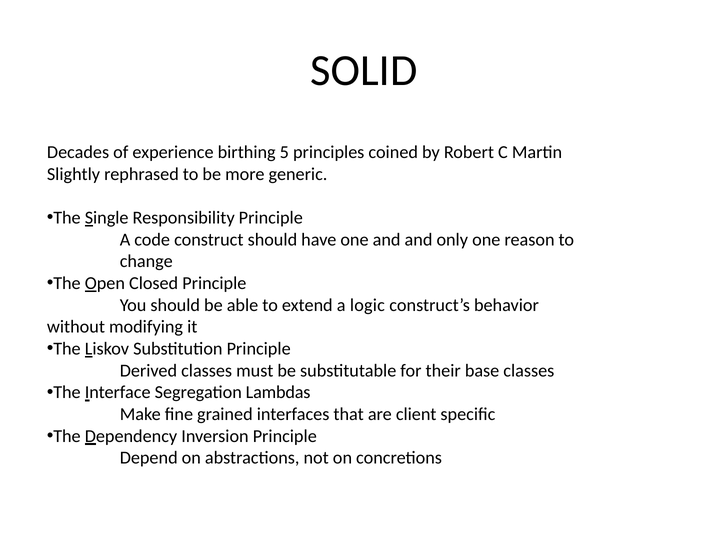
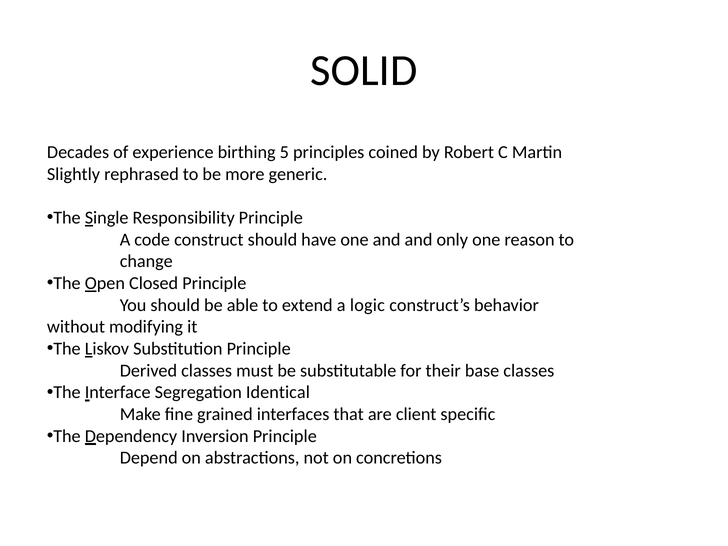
Lambdas: Lambdas -> Identical
